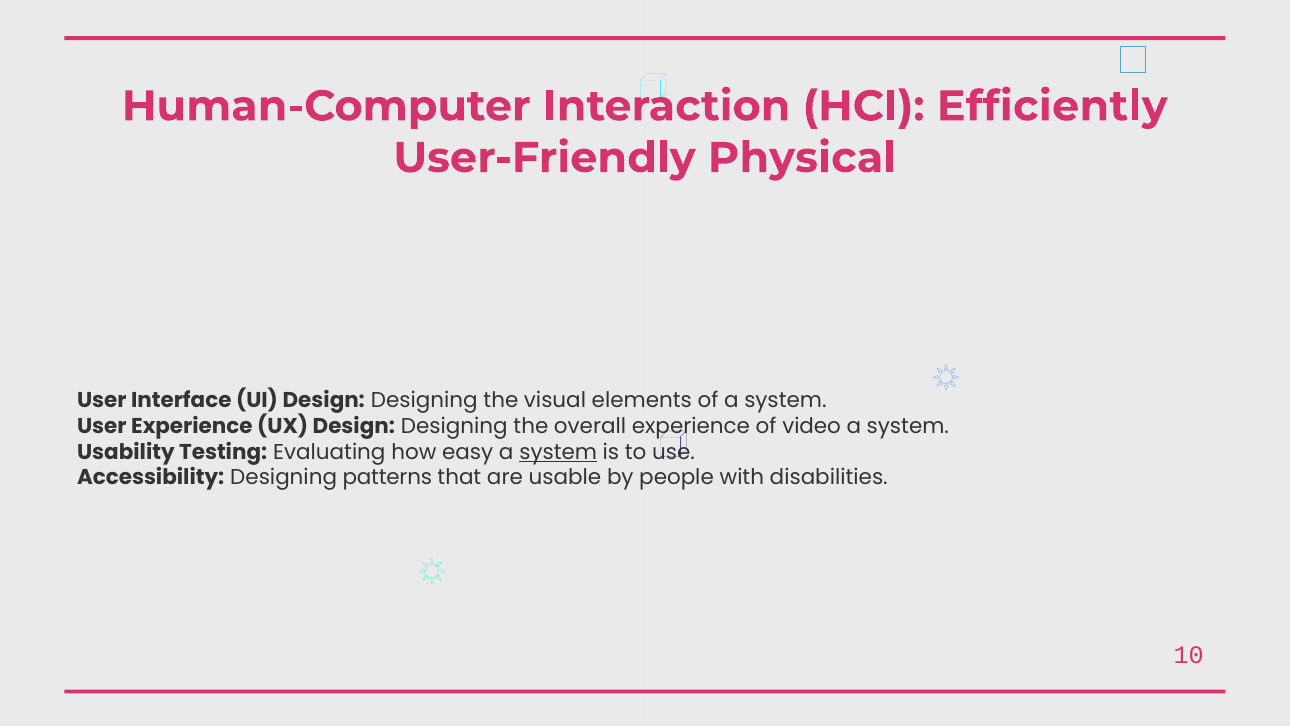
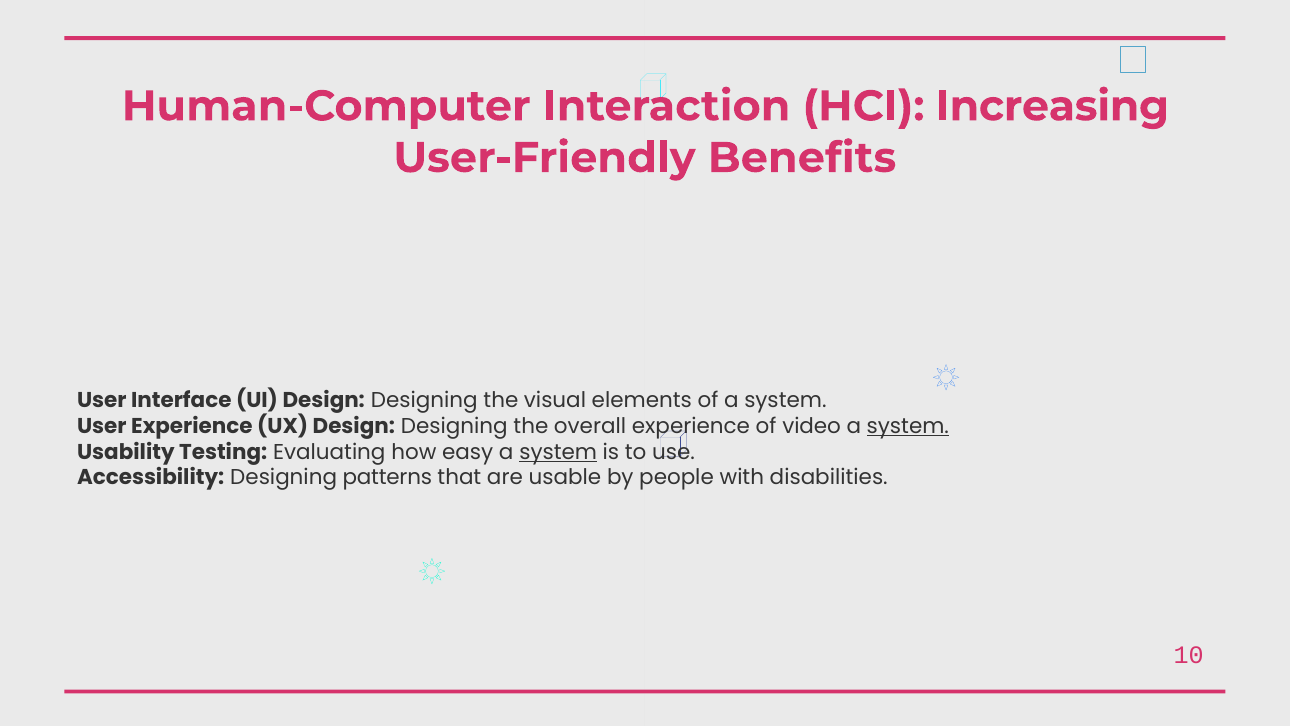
Efficiently: Efficiently -> Increasing
Physical: Physical -> Benefits
system at (908, 426) underline: none -> present
